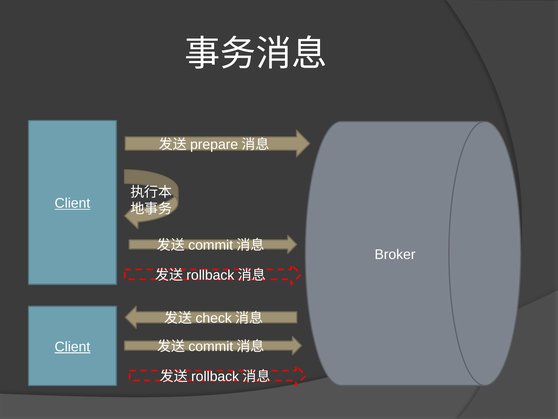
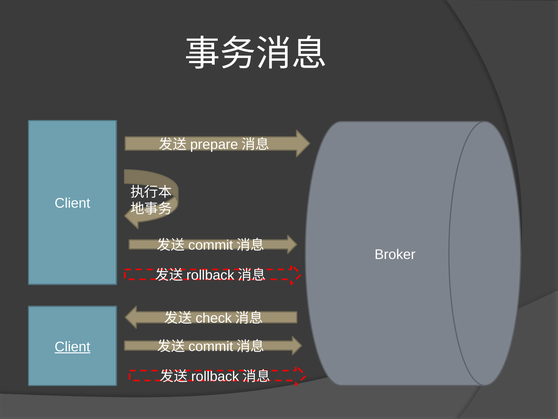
Client at (72, 203) underline: present -> none
